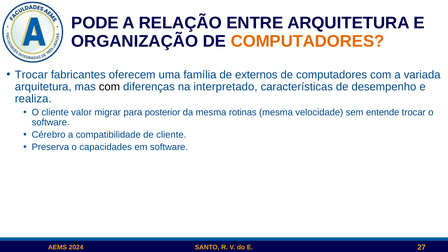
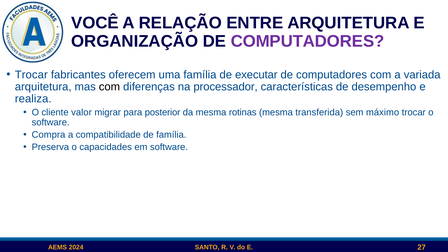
PODE: PODE -> VOCÊ
COMPUTADORES at (308, 41) colour: orange -> purple
externos: externos -> executar
interpretado: interpretado -> processador
velocidade: velocidade -> transferida
entende: entende -> máximo
Cérebro: Cérebro -> Compra
de cliente: cliente -> família
